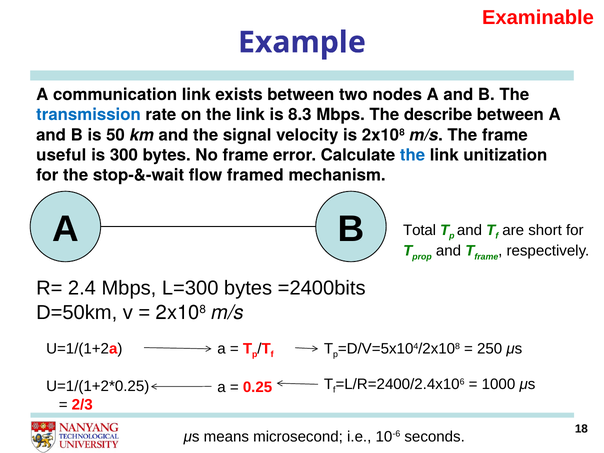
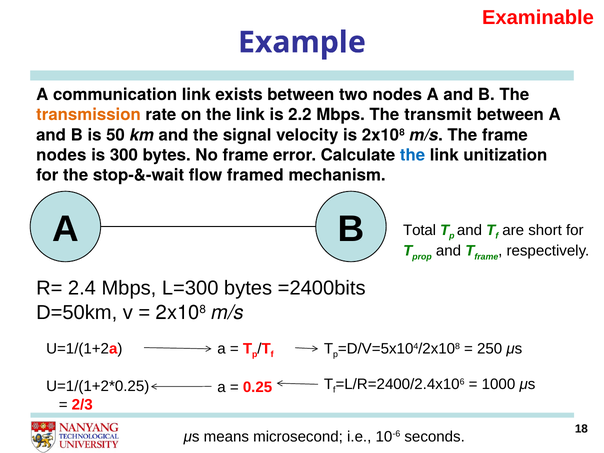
transmission colour: blue -> orange
8.3: 8.3 -> 2.2
describe: describe -> transmit
useful at (61, 155): useful -> nodes
